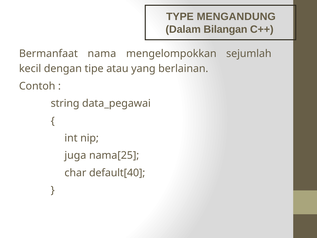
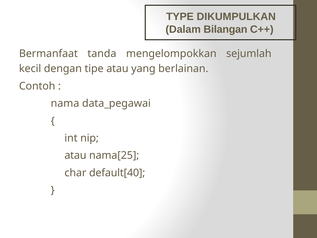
MENGANDUNG: MENGANDUNG -> DIKUMPULKAN
nama: nama -> tanda
string: string -> nama
juga at (75, 155): juga -> atau
